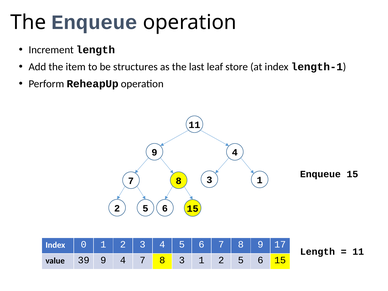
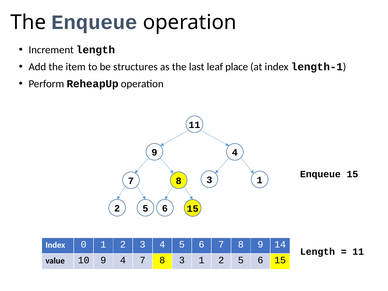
store: store -> place
17: 17 -> 14
39: 39 -> 10
